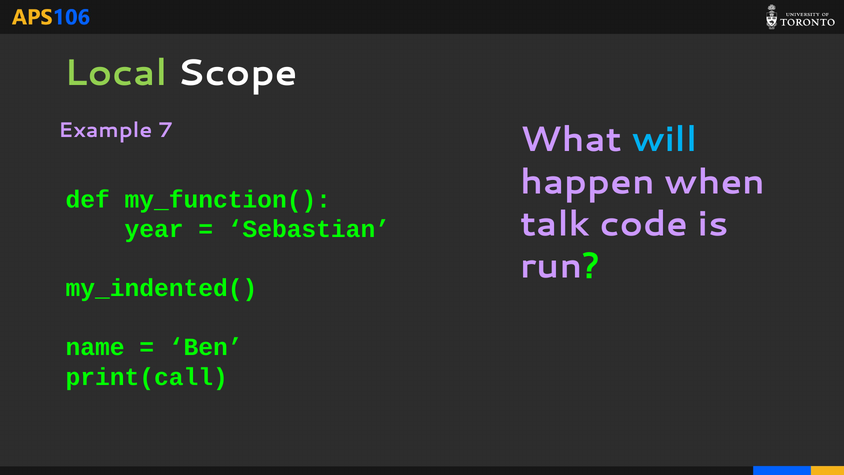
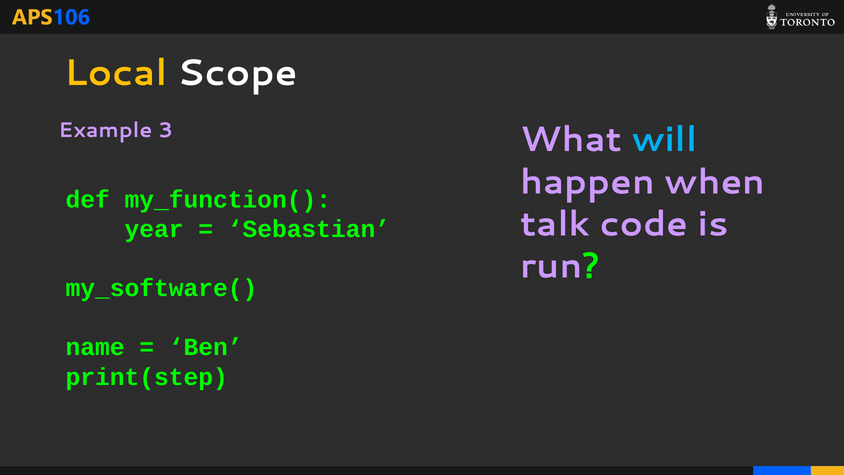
Local colour: light green -> yellow
7: 7 -> 3
my_indented(: my_indented( -> my_software(
print(call: print(call -> print(step
